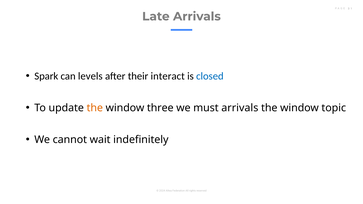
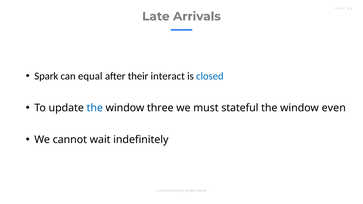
levels: levels -> equal
the at (95, 108) colour: orange -> blue
must arrivals: arrivals -> stateful
topic: topic -> even
